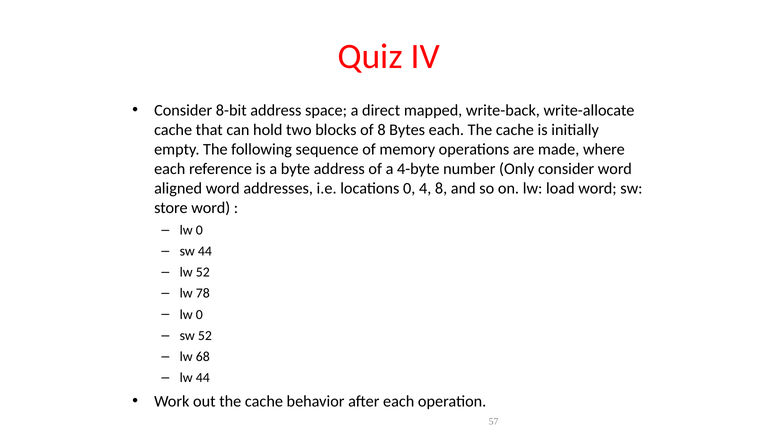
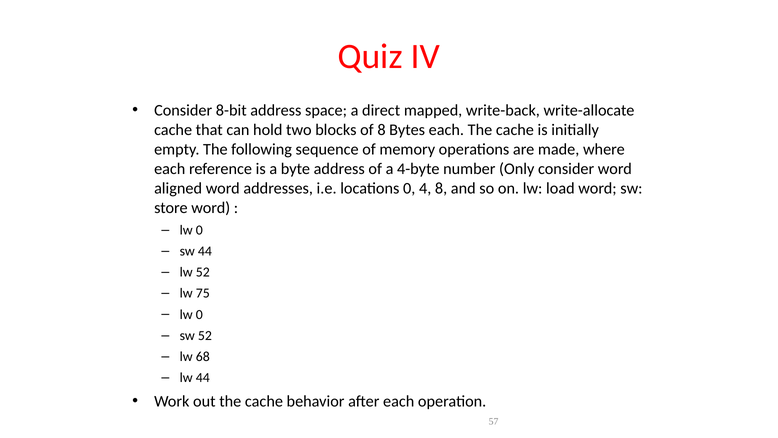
78: 78 -> 75
